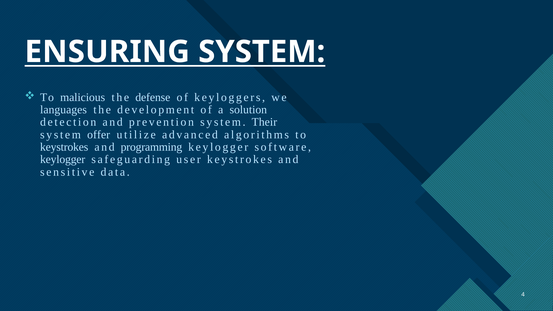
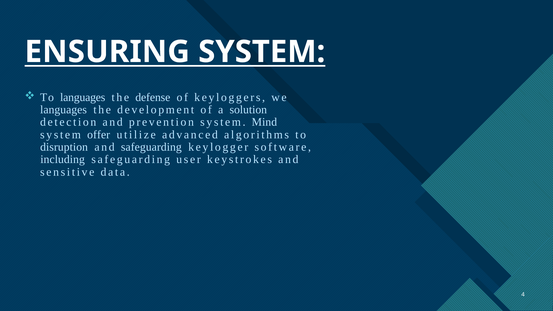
To malicious: malicious -> languages
Their: Their -> Mind
keystrokes at (64, 147): keystrokes -> disruption
and programming: programming -> safeguarding
keylogger at (63, 160): keylogger -> including
